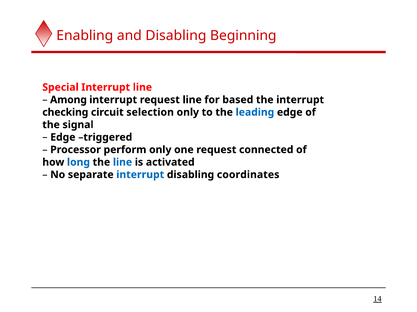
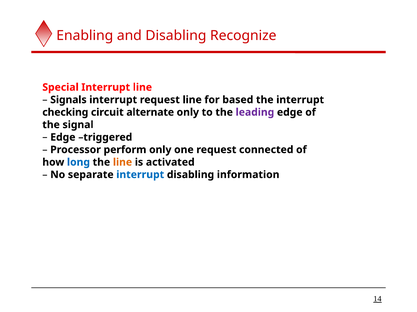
Beginning: Beginning -> Recognize
Among: Among -> Signals
selection: selection -> alternate
leading colour: blue -> purple
line at (122, 163) colour: blue -> orange
coordinates: coordinates -> information
